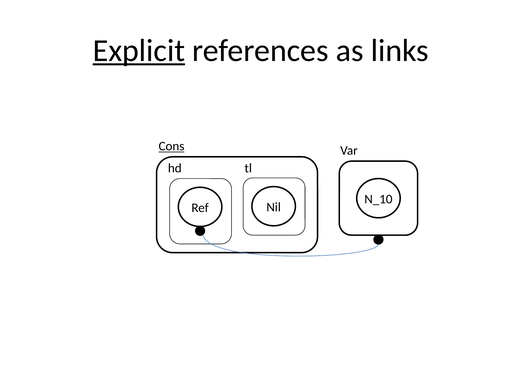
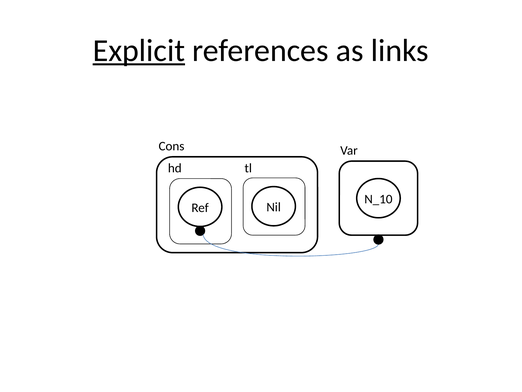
Cons underline: present -> none
